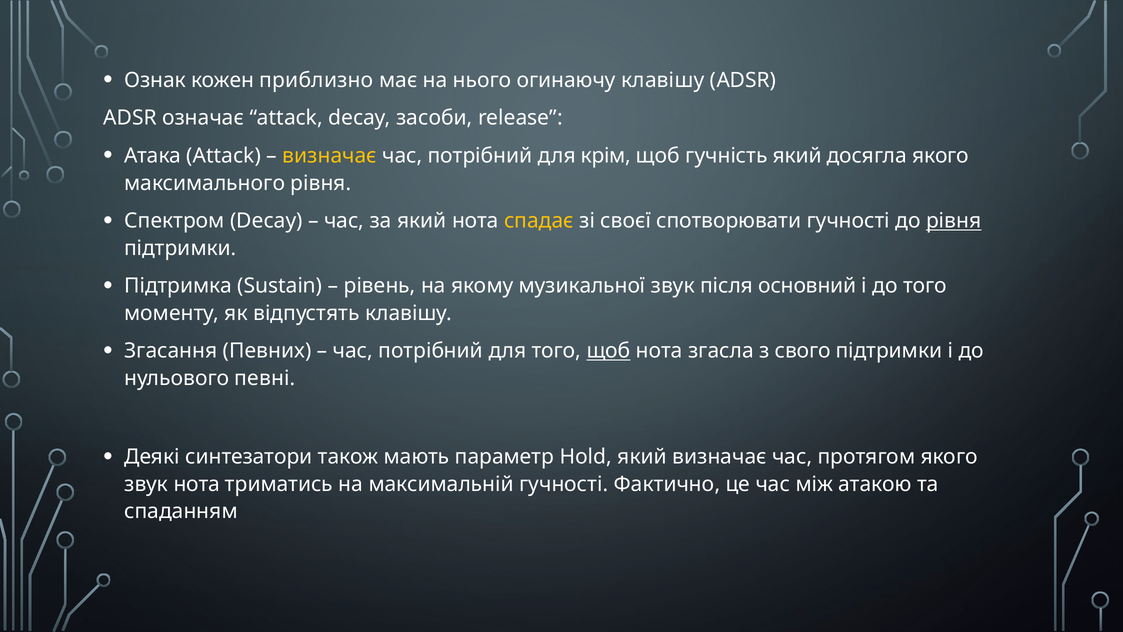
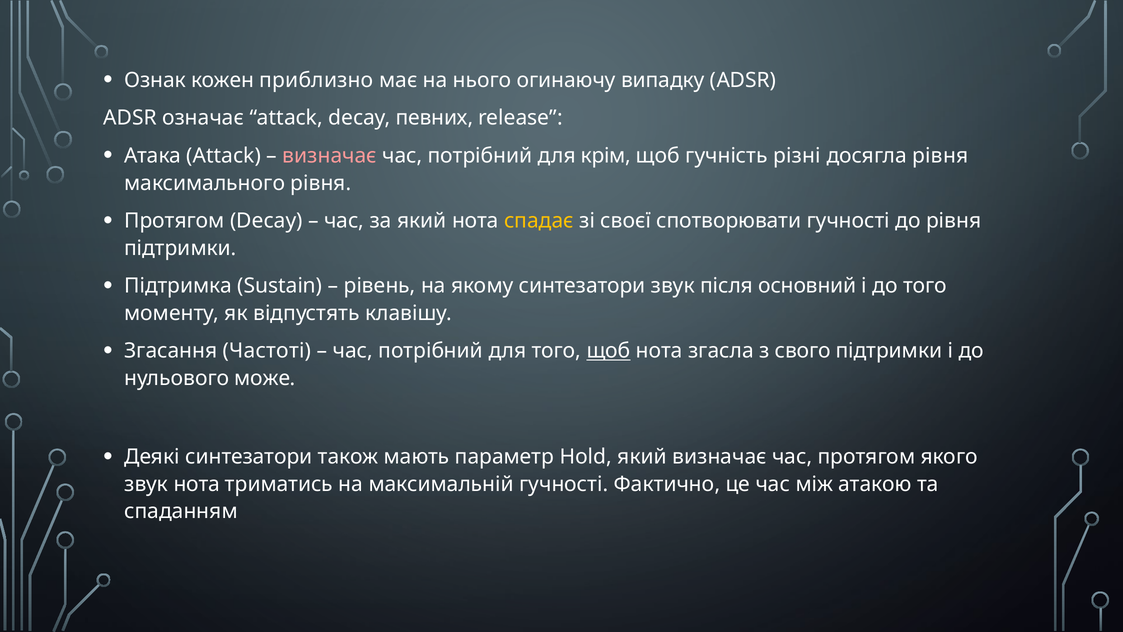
огинаючу клавішу: клавішу -> випадку
засоби: засоби -> певних
визначає at (330, 156) colour: yellow -> pink
гучність який: який -> різні
досягла якого: якого -> рівня
Спектром at (174, 221): Спектром -> Протягом
рівня at (954, 221) underline: present -> none
якому музикальної: музикальної -> синтезатори
Певних: Певних -> Частоті
певні: певні -> може
